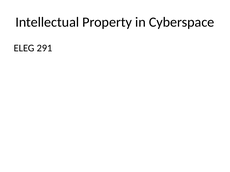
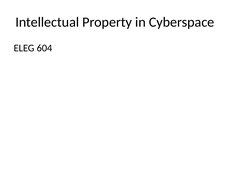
291: 291 -> 604
